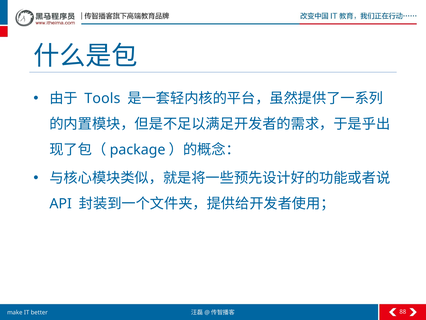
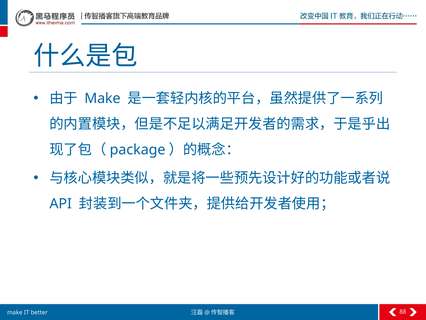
Tools at (102, 98): Tools -> Make
